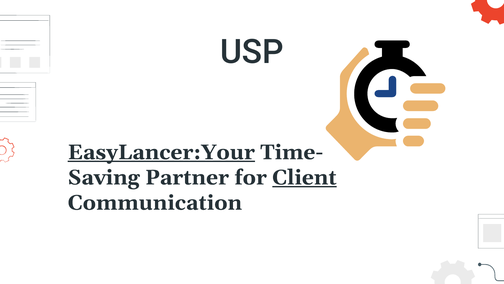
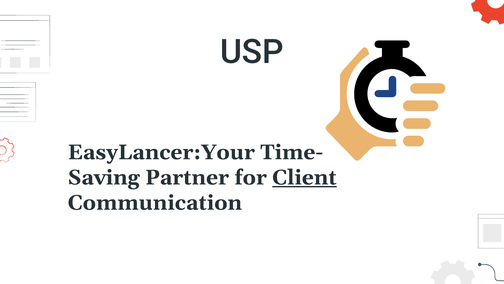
EasyLancer:Your underline: present -> none
